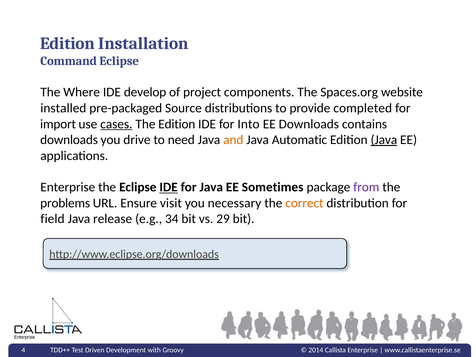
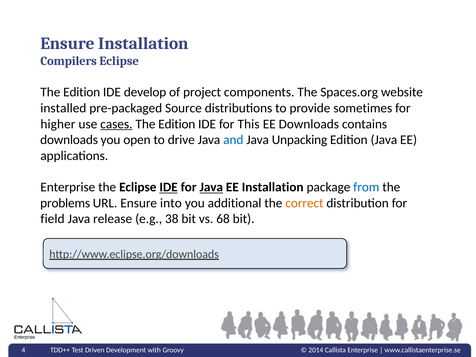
Edition at (68, 44): Edition -> Ensure
Command: Command -> Compilers
Where at (82, 92): Where -> Edition
completed: completed -> sometimes
import: import -> higher
Into: Into -> This
drive: drive -> open
need: need -> drive
and colour: orange -> blue
Automatic: Automatic -> Unpacking
Java at (384, 140) underline: present -> none
Java at (211, 187) underline: none -> present
EE Sometimes: Sometimes -> Installation
from colour: purple -> blue
visit: visit -> into
necessary: necessary -> additional
34: 34 -> 38
29: 29 -> 68
